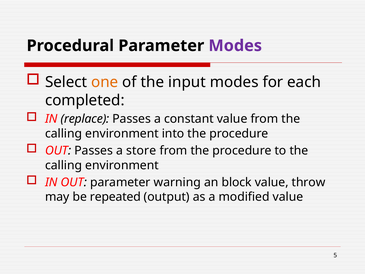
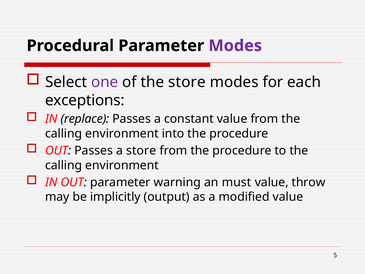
one colour: orange -> purple
the input: input -> store
completed: completed -> exceptions
block: block -> must
repeated: repeated -> implicitly
